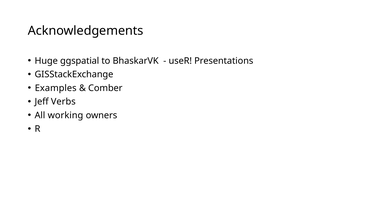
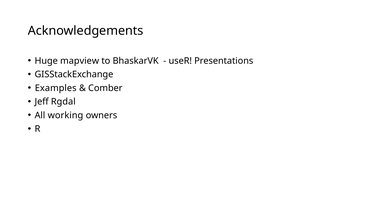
ggspatial: ggspatial -> mapview
Verbs: Verbs -> Rgdal
